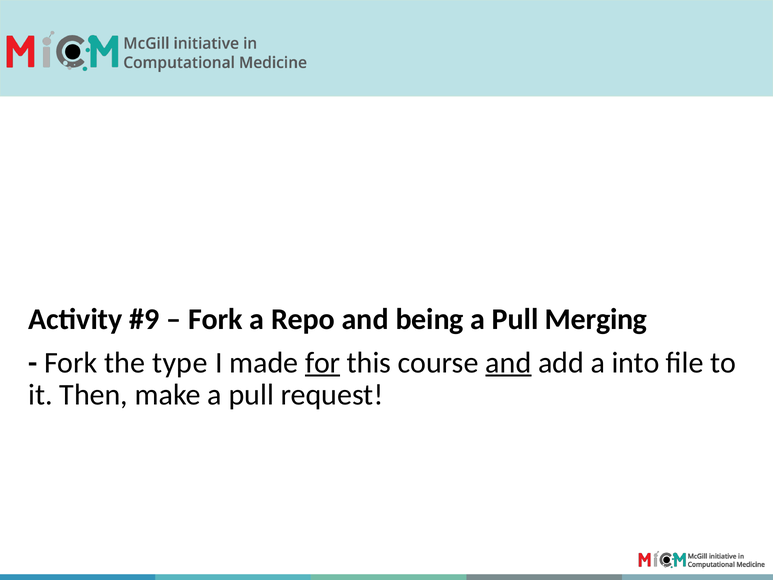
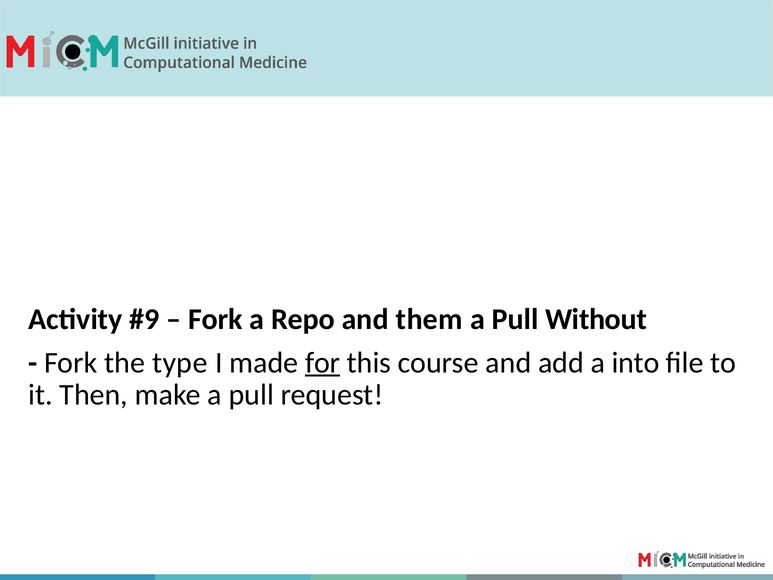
being: being -> them
Merging: Merging -> Without
and at (508, 362) underline: present -> none
